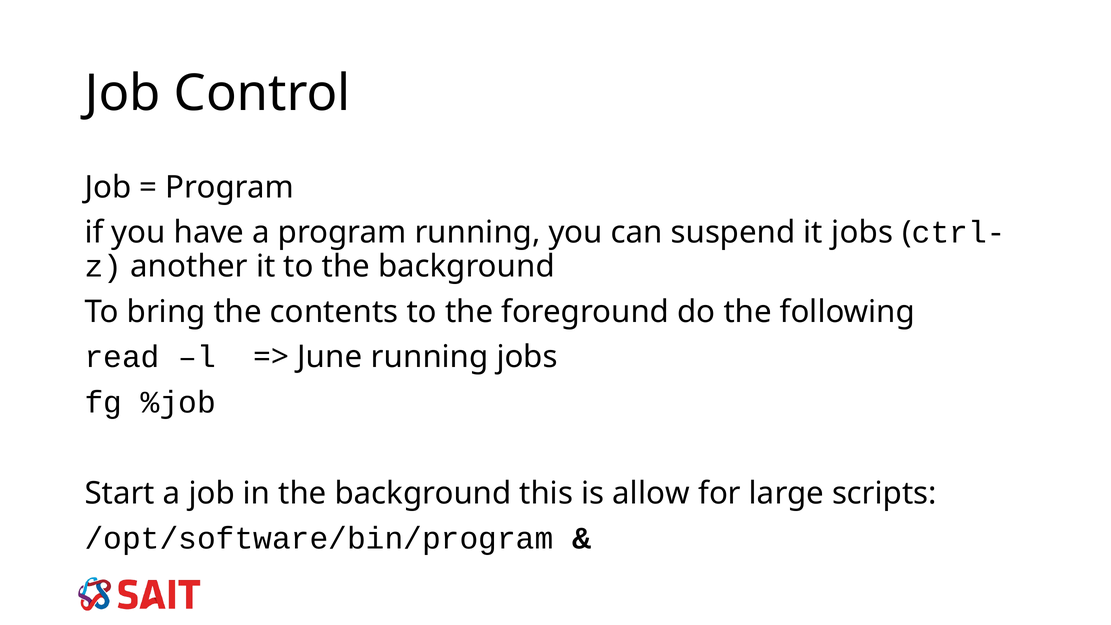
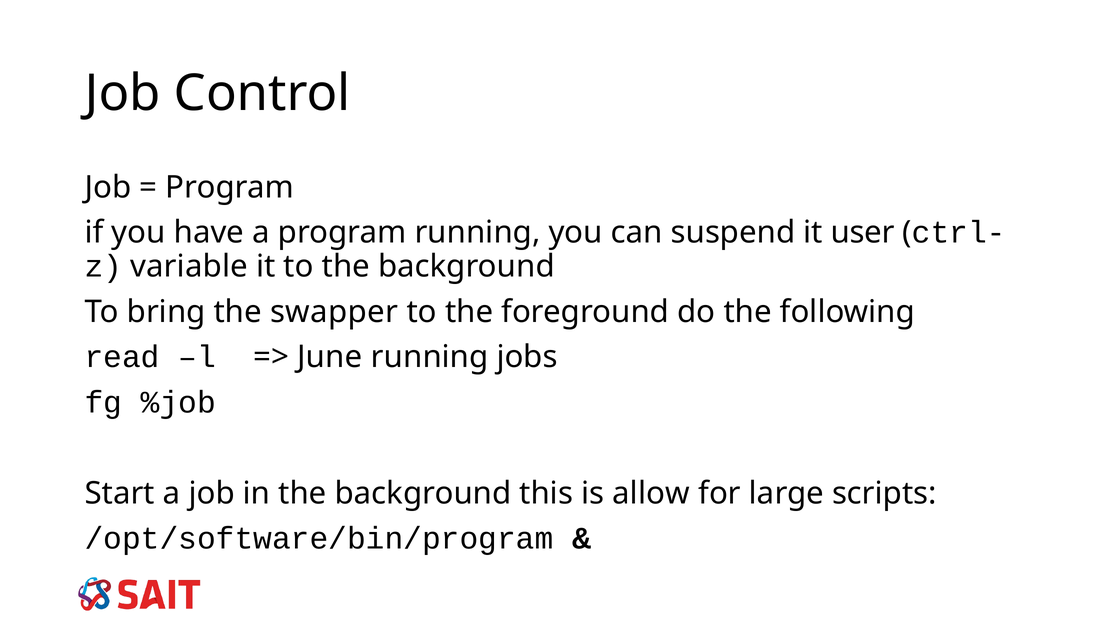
it jobs: jobs -> user
another: another -> variable
contents: contents -> swapper
